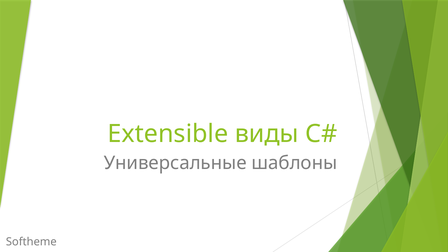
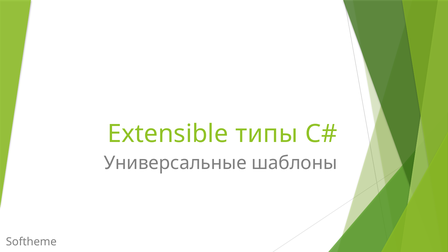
виды: виды -> типы
